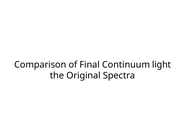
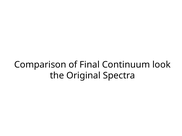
light: light -> look
